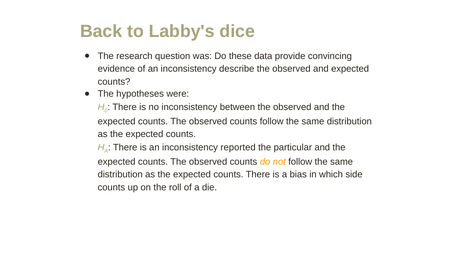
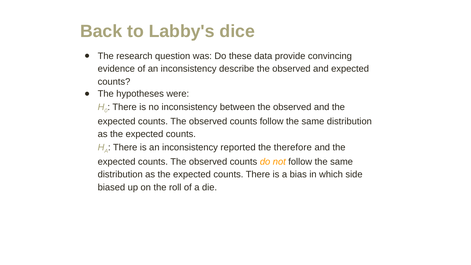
particular: particular -> therefore
counts at (111, 187): counts -> biased
